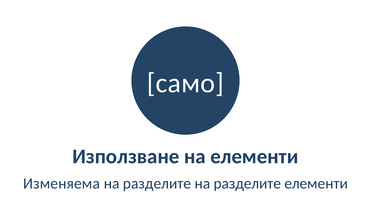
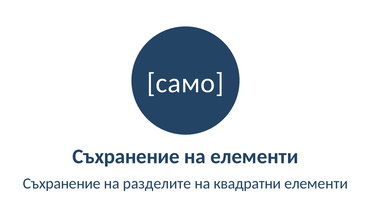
Използване at (126, 156): Използване -> Съхранение
Изменяема at (62, 183): Изменяема -> Съхранение
разделите at (247, 183): разделите -> квадратни
